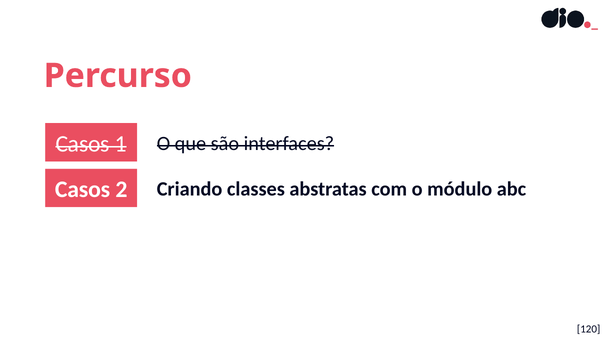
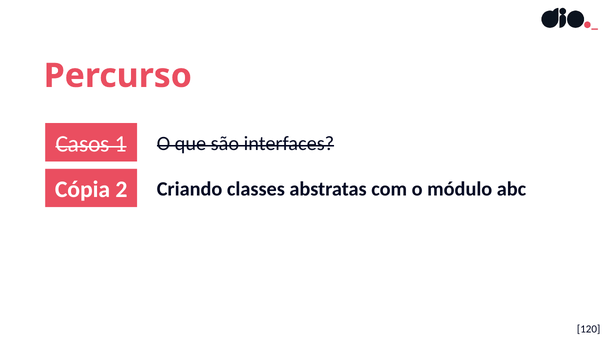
Casos at (83, 190): Casos -> Cópia
